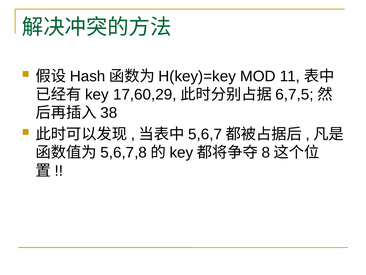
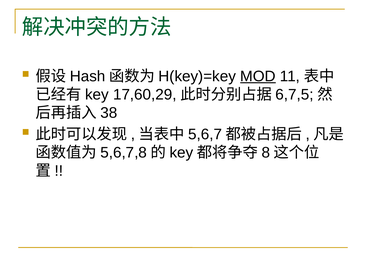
MOD underline: none -> present
